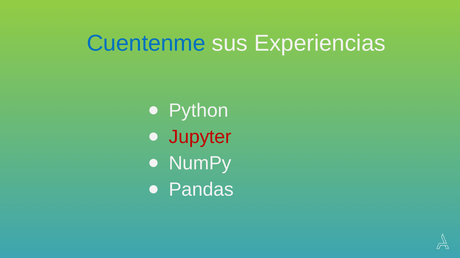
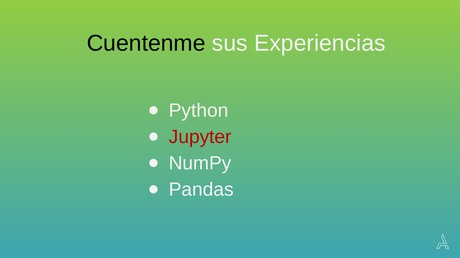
Cuentenme colour: blue -> black
